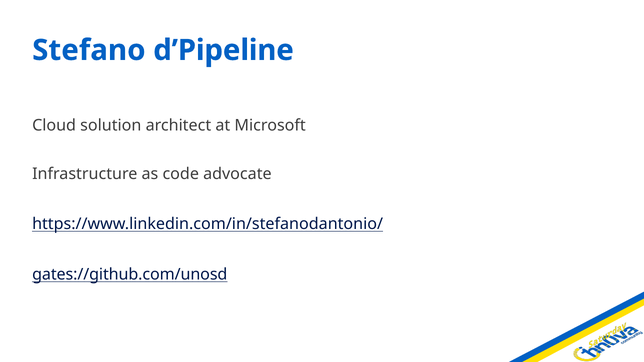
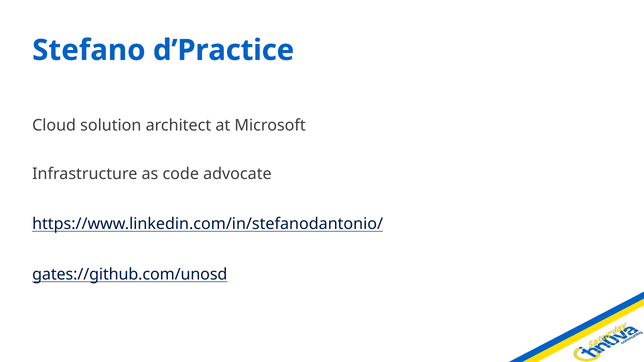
d’Pipeline: d’Pipeline -> d’Practice
